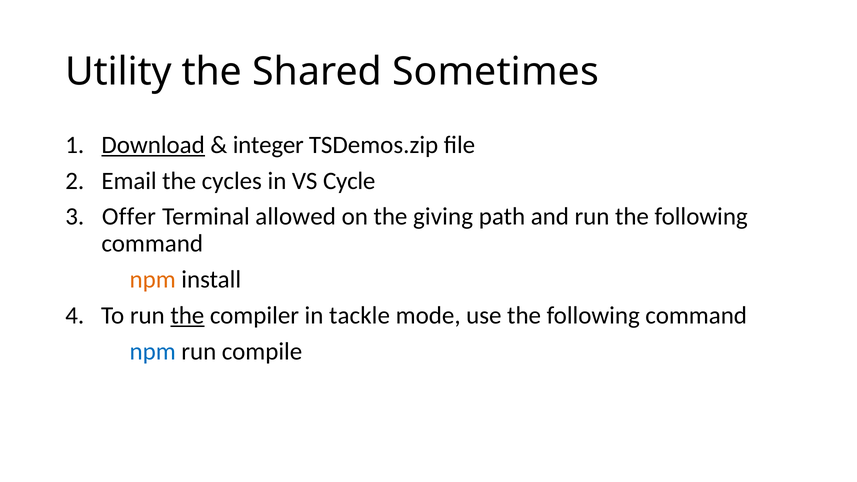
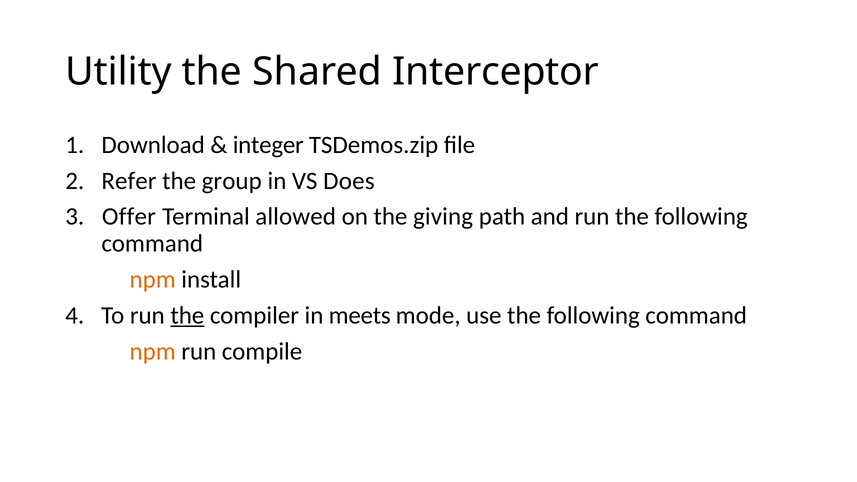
Sometimes: Sometimes -> Interceptor
Download underline: present -> none
Email: Email -> Refer
cycles: cycles -> group
Cycle: Cycle -> Does
tackle: tackle -> meets
npm at (153, 352) colour: blue -> orange
